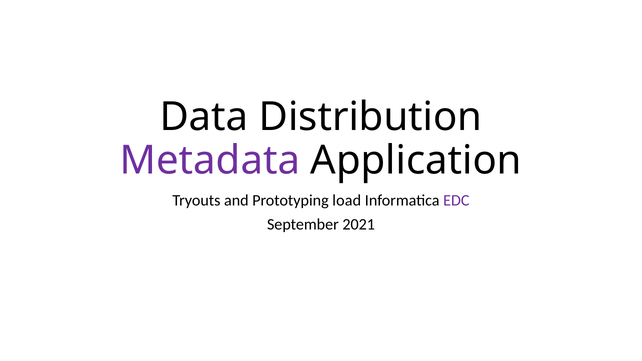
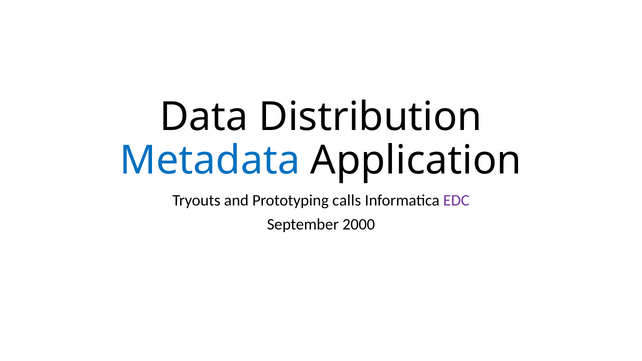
Metadata colour: purple -> blue
load: load -> calls
2021: 2021 -> 2000
